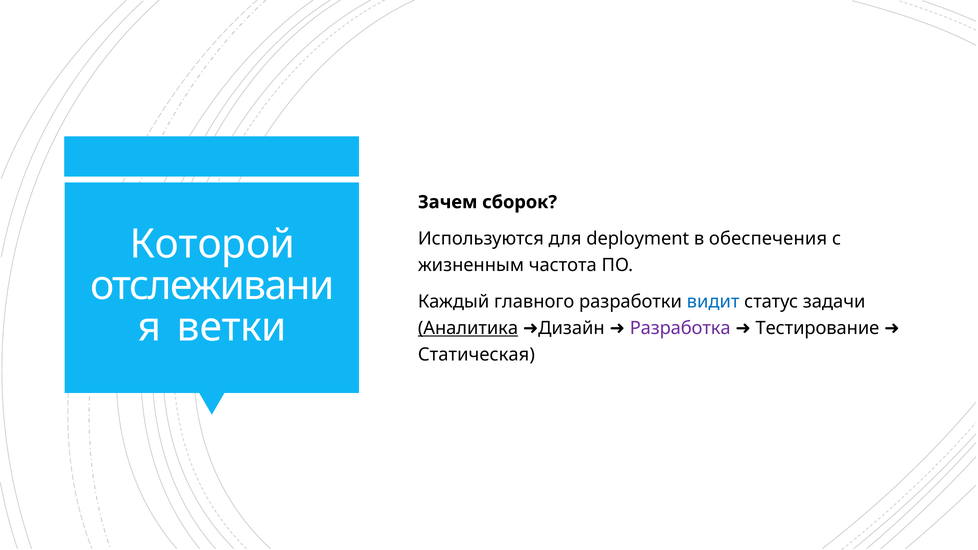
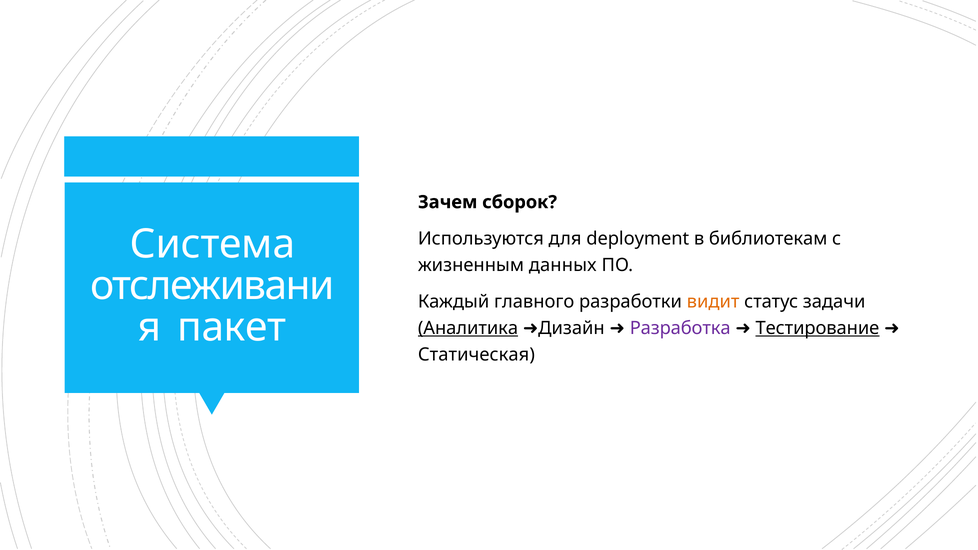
Которой: Которой -> Система
обеспечения: обеспечения -> библиотекам
частота: частота -> данных
видит colour: blue -> orange
ветки: ветки -> пакет
Тестирование underline: none -> present
